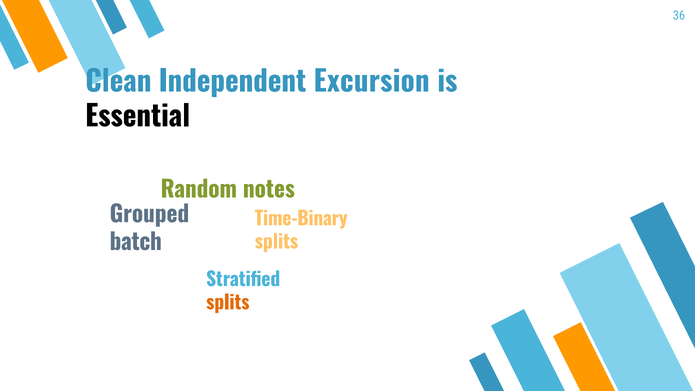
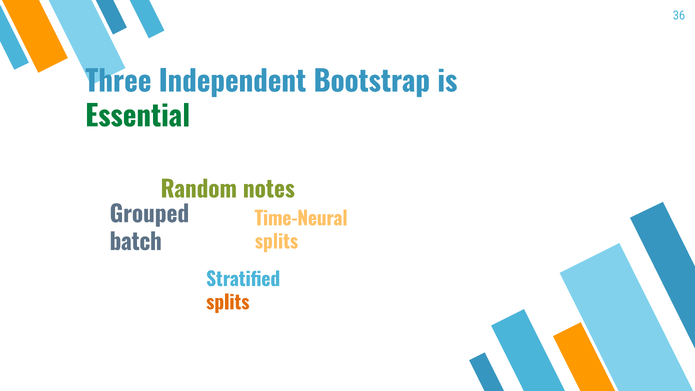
Clean: Clean -> Three
Excursion: Excursion -> Bootstrap
Essential colour: black -> green
Time-Binary: Time-Binary -> Time-Neural
